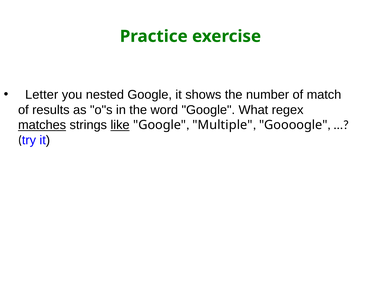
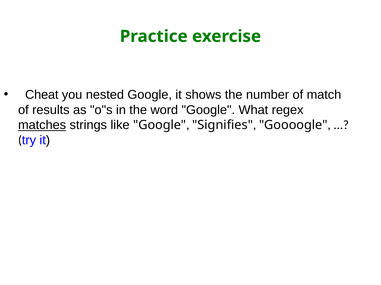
Letter: Letter -> Cheat
like underline: present -> none
Multiple: Multiple -> Signifies
